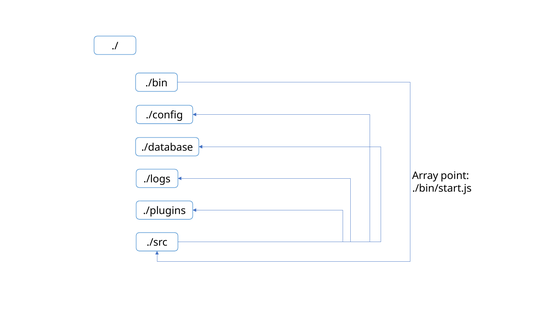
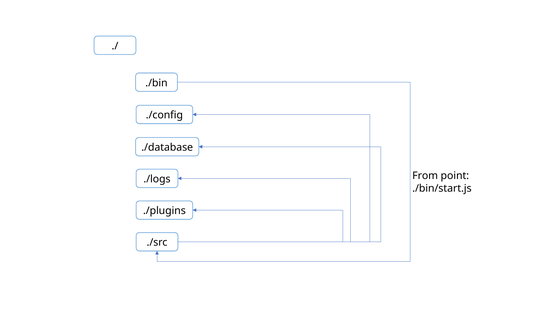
Array: Array -> From
